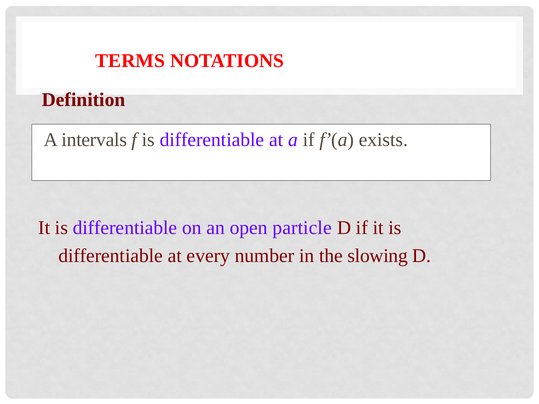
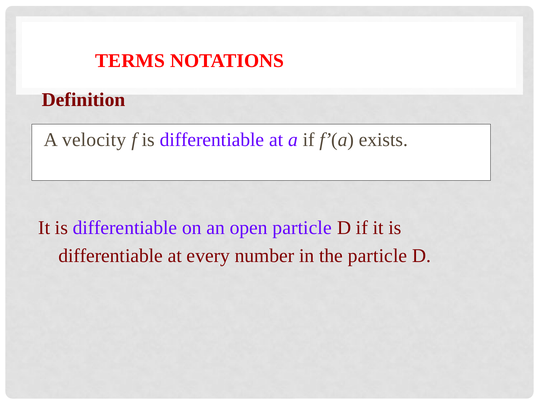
intervals: intervals -> velocity
the slowing: slowing -> particle
